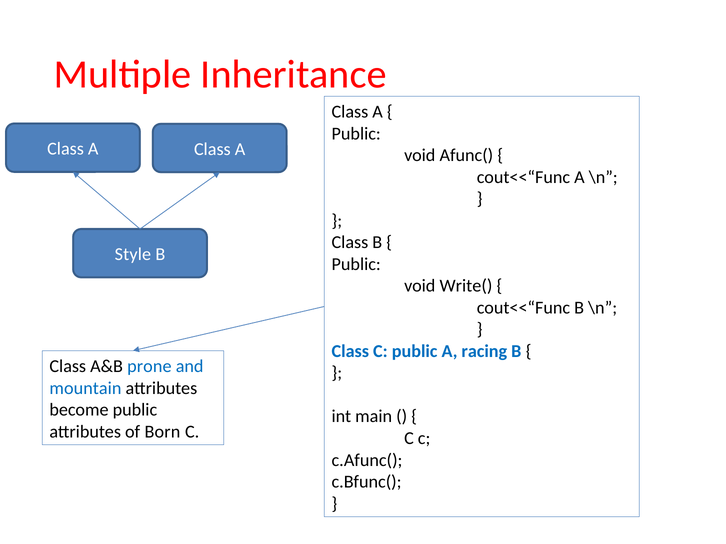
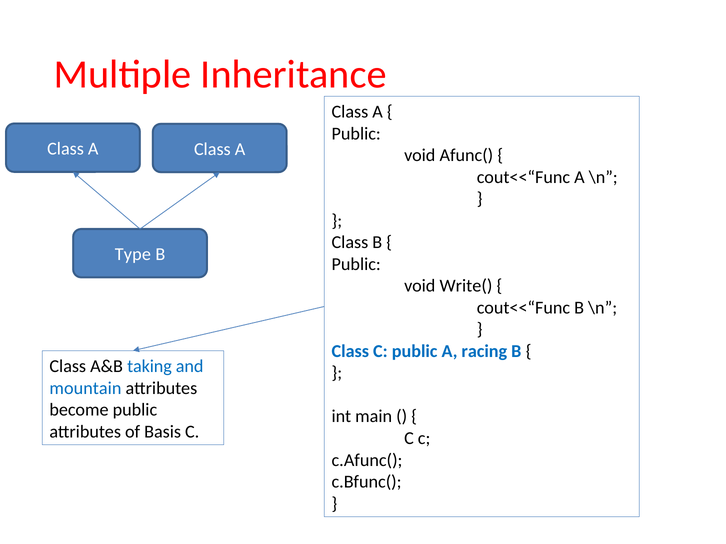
Style: Style -> Type
prone: prone -> taking
Born: Born -> Basis
